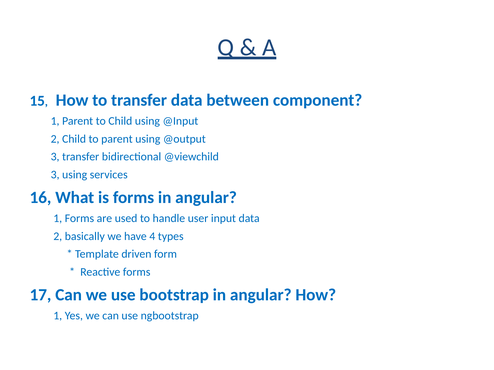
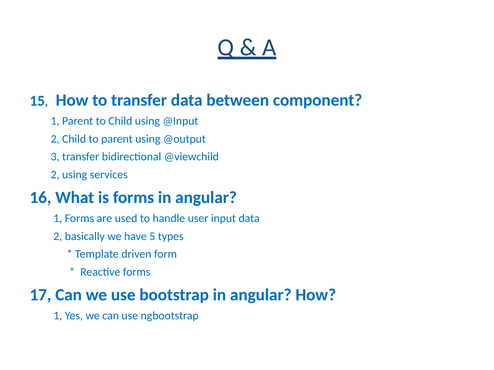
3 at (55, 175): 3 -> 2
4: 4 -> 5
